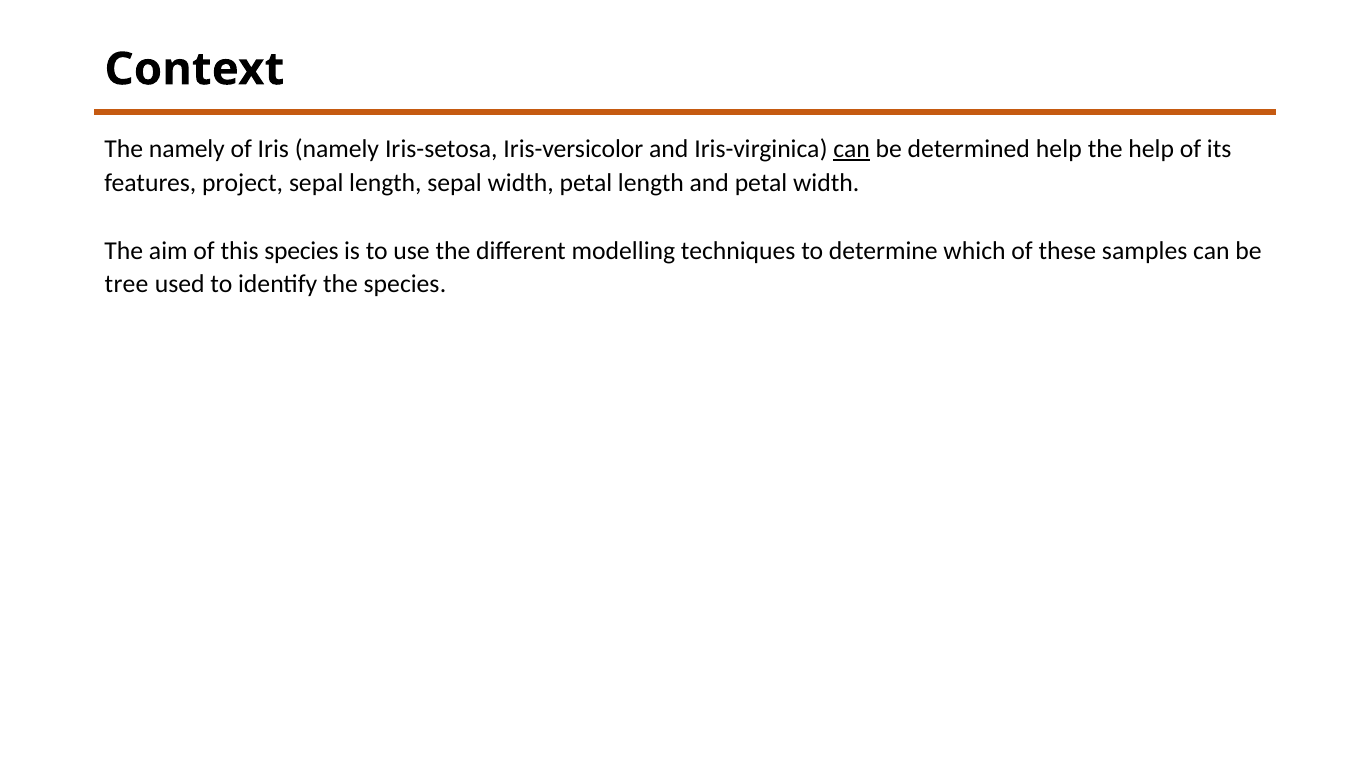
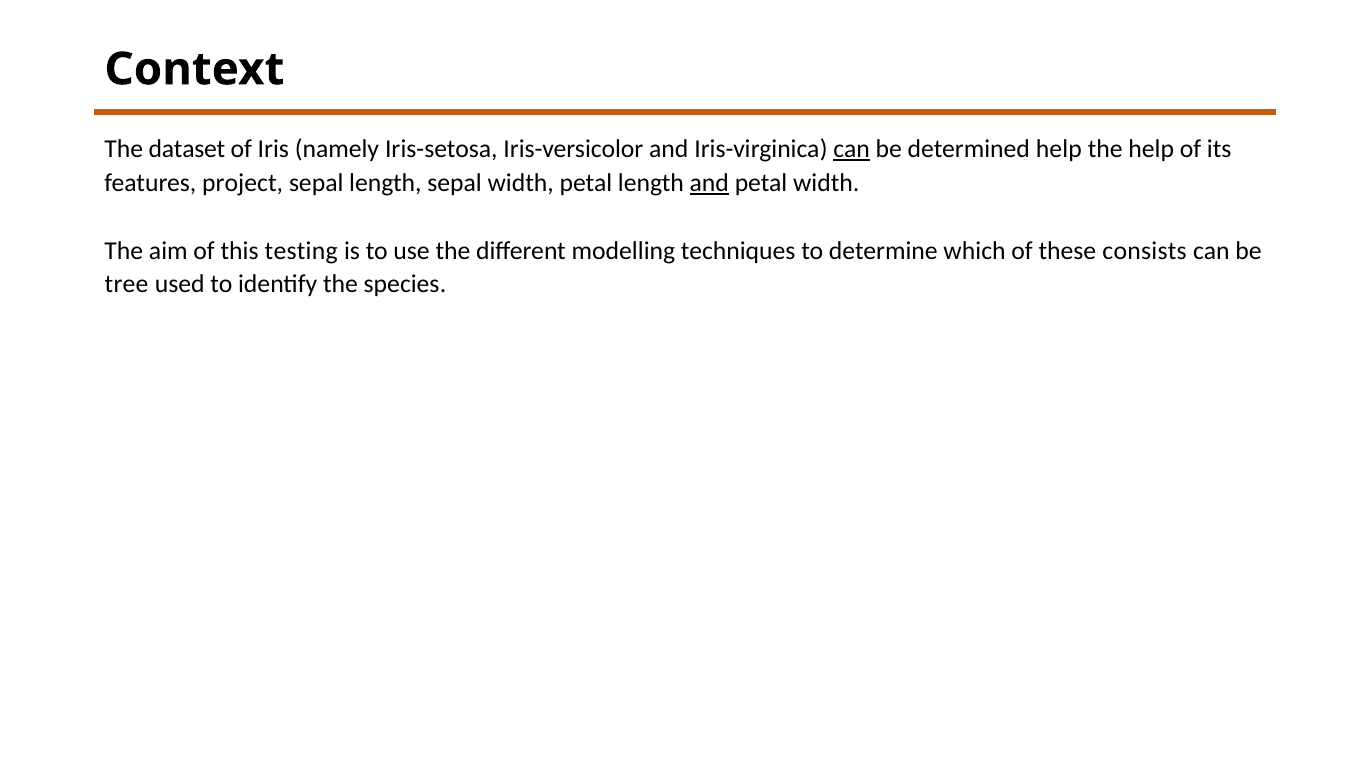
The namely: namely -> dataset
and at (709, 183) underline: none -> present
this species: species -> testing
samples: samples -> consists
